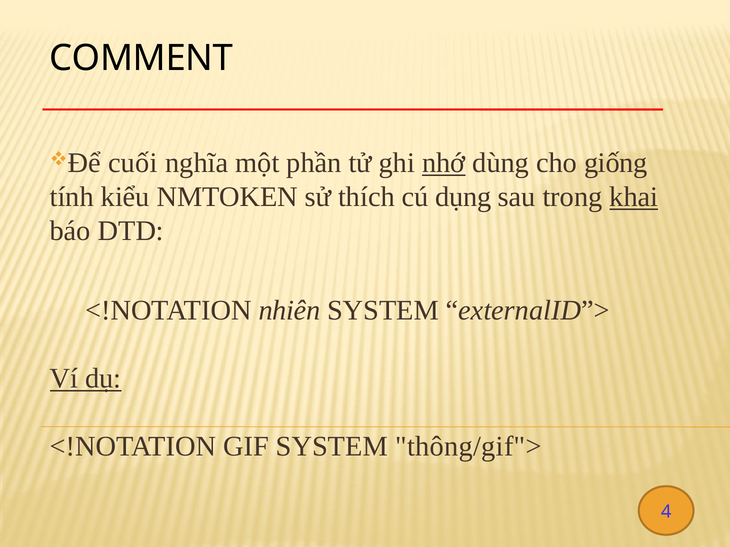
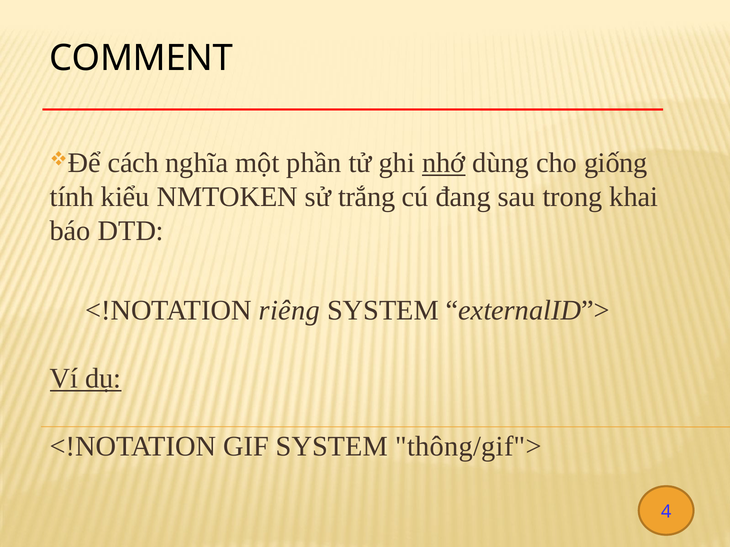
cuối: cuối -> cách
thích: thích -> trắng
dụng: dụng -> đang
khai underline: present -> none
nhiên: nhiên -> riêng
